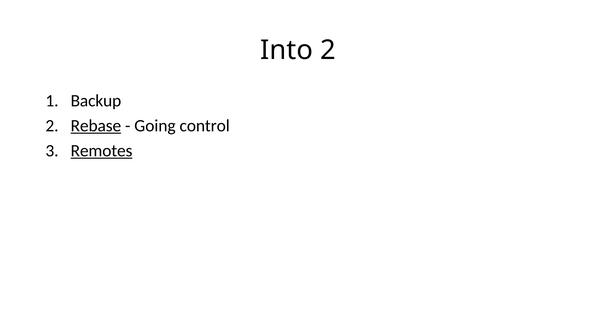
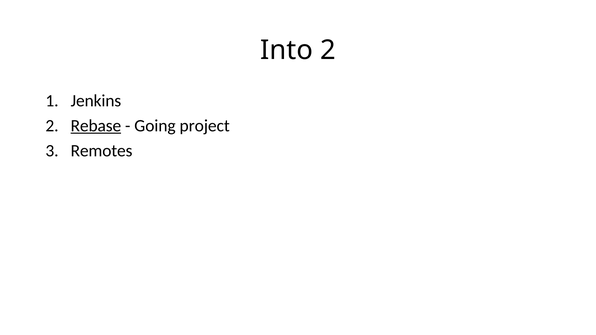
Backup: Backup -> Jenkins
control: control -> project
Remotes underline: present -> none
